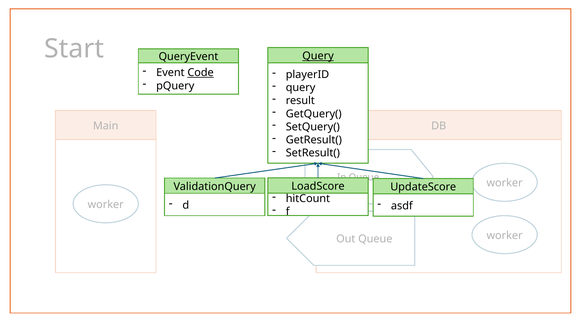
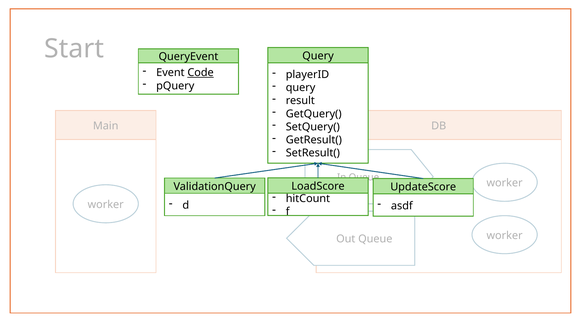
Query at (318, 56) underline: present -> none
